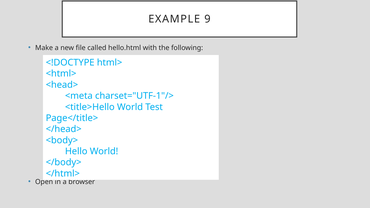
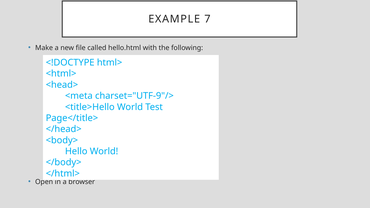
9: 9 -> 7
charset="UTF-1"/>: charset="UTF-1"/> -> charset="UTF-9"/>
